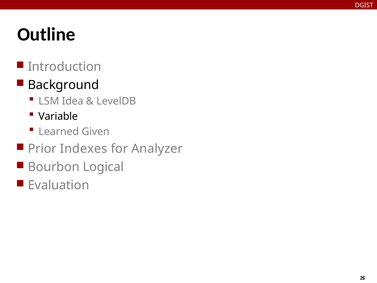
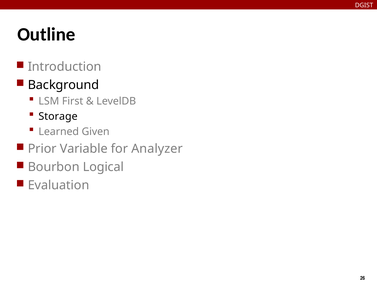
Idea: Idea -> First
Variable: Variable -> Storage
Indexes: Indexes -> Variable
